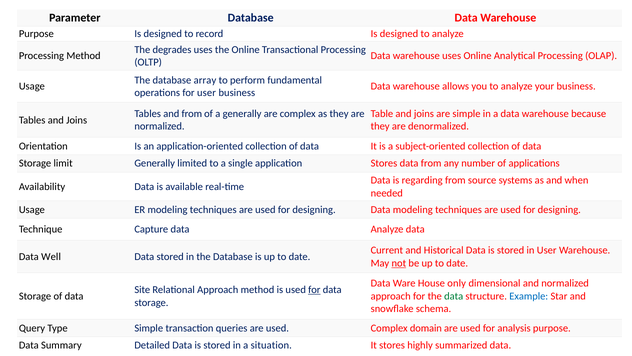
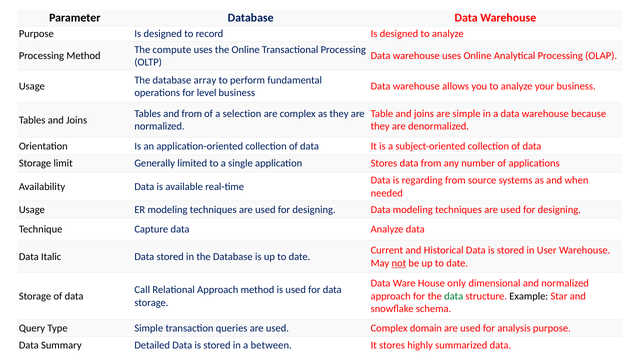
degrades: degrades -> compute
for user: user -> level
a generally: generally -> selection
Well: Well -> Italic
Site: Site -> Call
for at (314, 289) underline: present -> none
Example colour: blue -> black
situation: situation -> between
